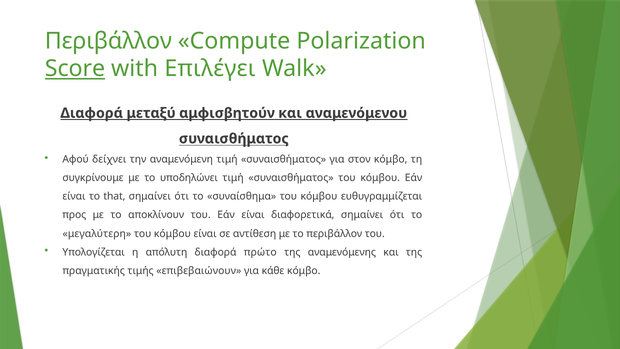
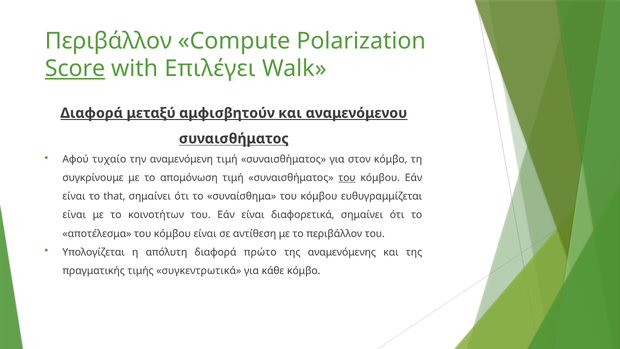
δείχνει: δείχνει -> τυχαίο
υποδηλώνει: υποδηλώνει -> απομόνωση
του at (347, 178) underline: none -> present
προς at (74, 215): προς -> είναι
αποκλίνουν: αποκλίνουν -> κοινοτήτων
μεγαλύτερη: μεγαλύτερη -> αποτέλεσμα
επιβεβαιώνουν: επιβεβαιώνουν -> συγκεντρωτικά
